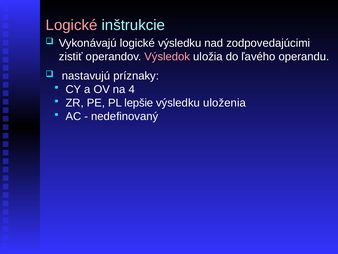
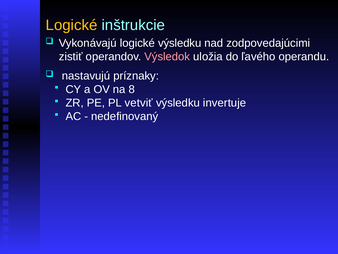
Logické at (72, 25) colour: pink -> yellow
4: 4 -> 8
lepšie: lepšie -> vetviť
uloženia: uloženia -> invertuje
